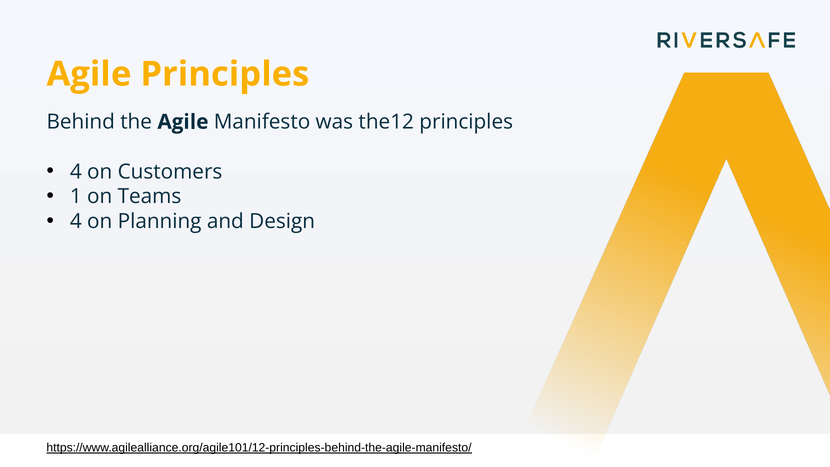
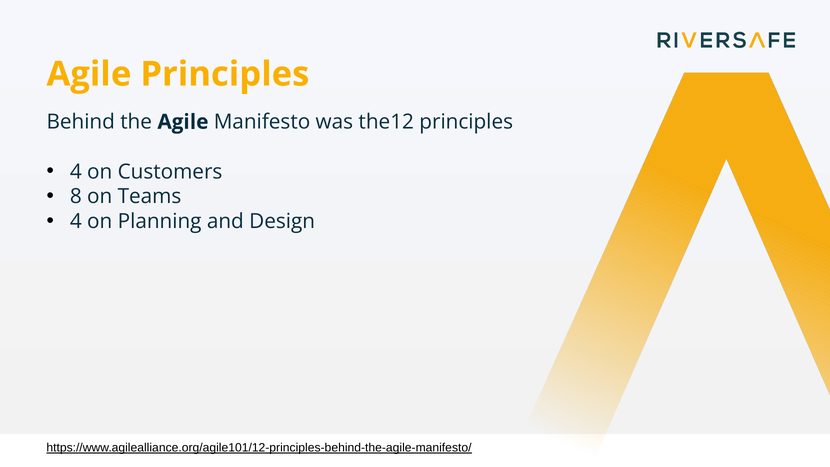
1: 1 -> 8
